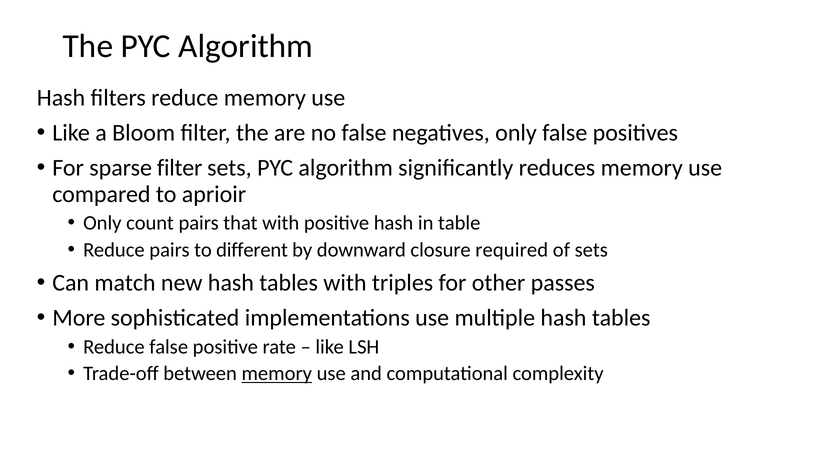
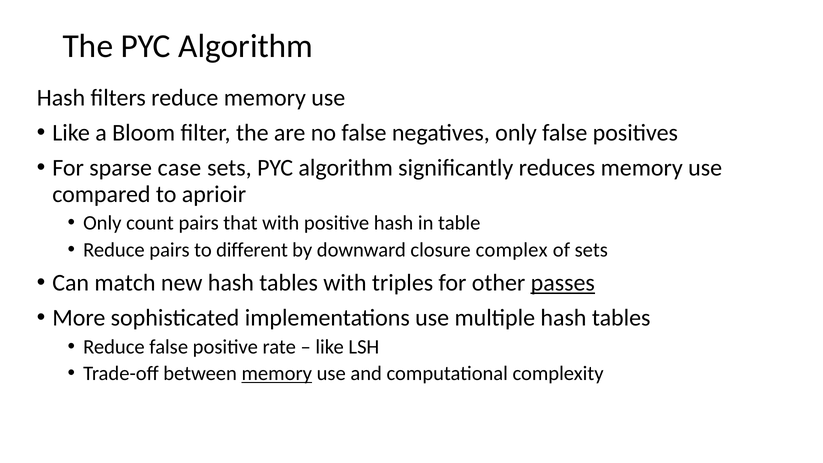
sparse filter: filter -> case
required: required -> complex
passes underline: none -> present
